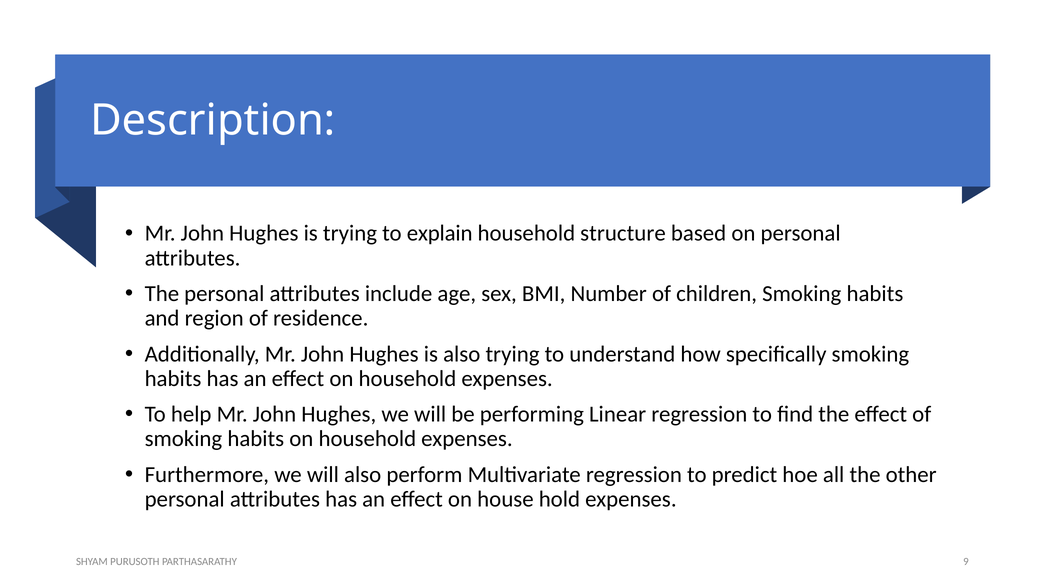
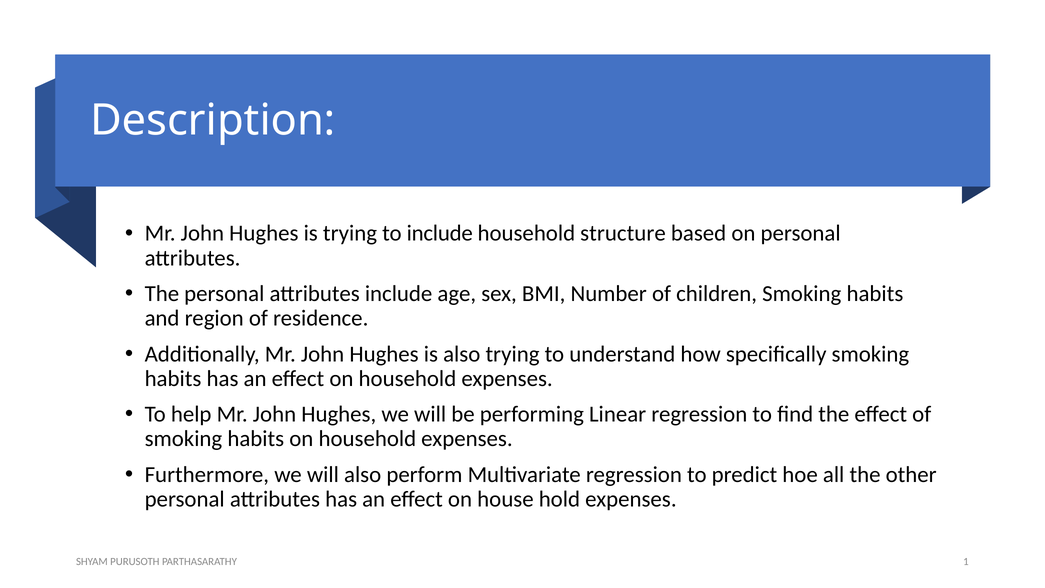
to explain: explain -> include
9: 9 -> 1
